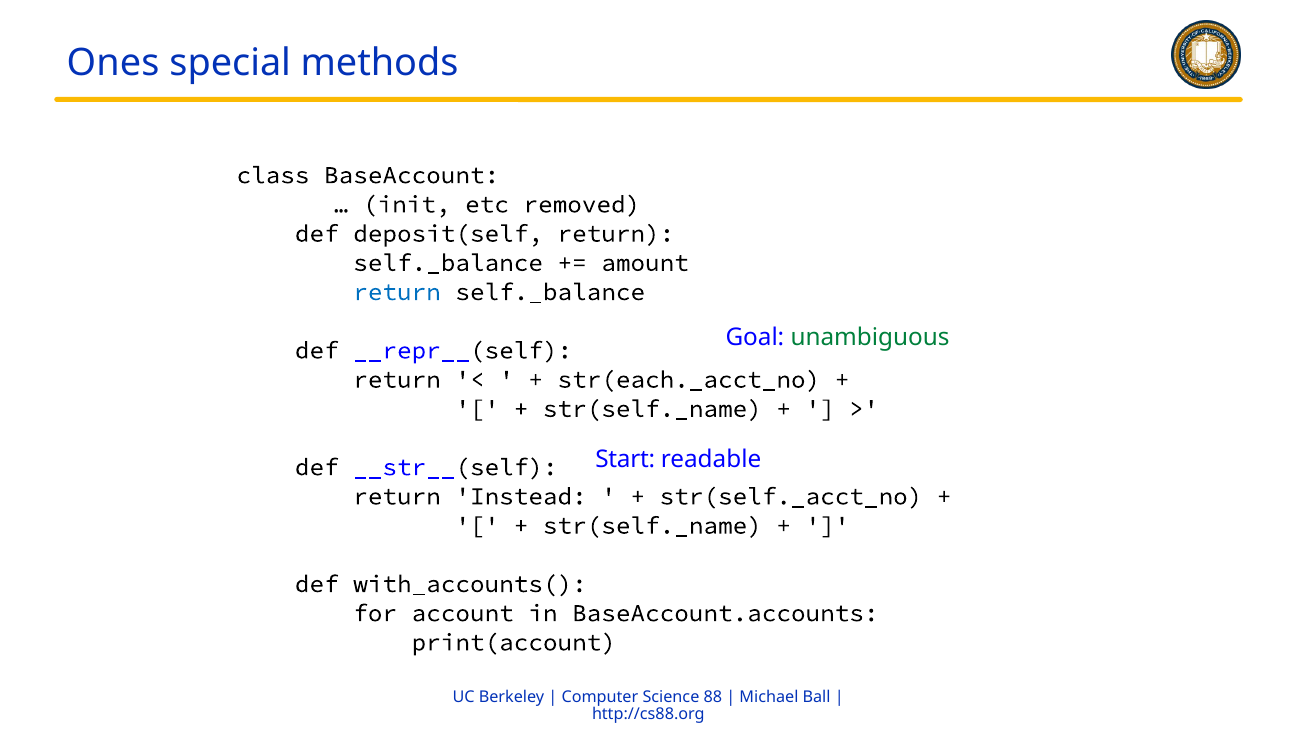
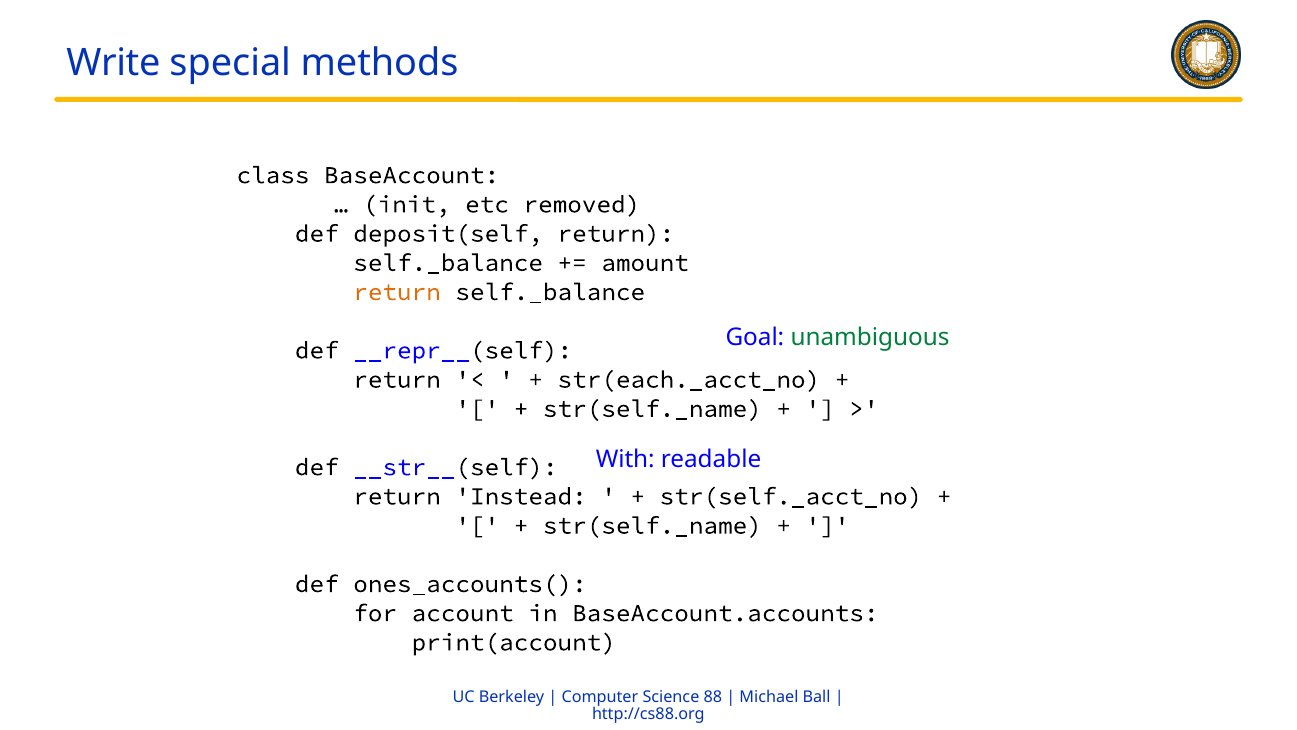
Ones: Ones -> Write
return at (397, 292) colour: blue -> orange
Start: Start -> With
with_accounts(: with_accounts( -> ones_accounts(
